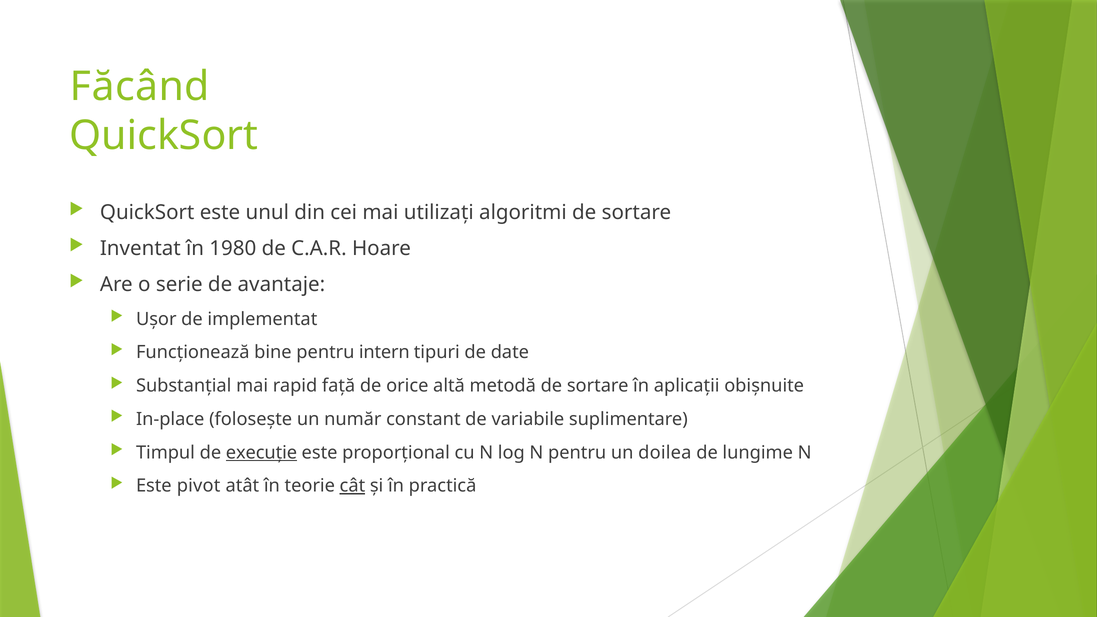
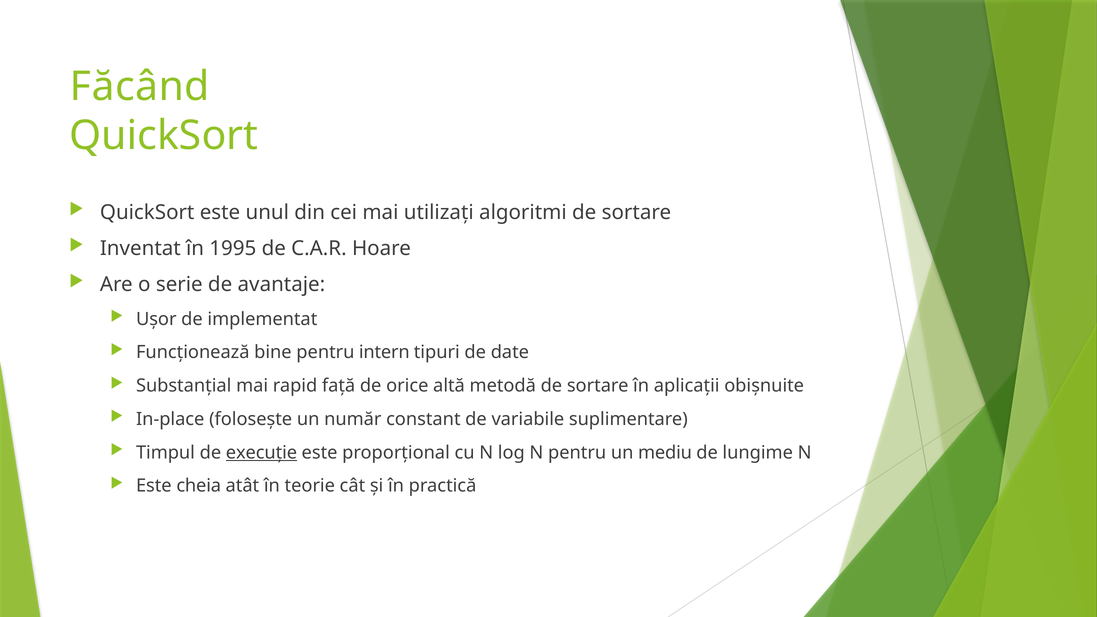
1980: 1980 -> 1995
doilea: doilea -> mediu
pivot: pivot -> cheia
cât underline: present -> none
